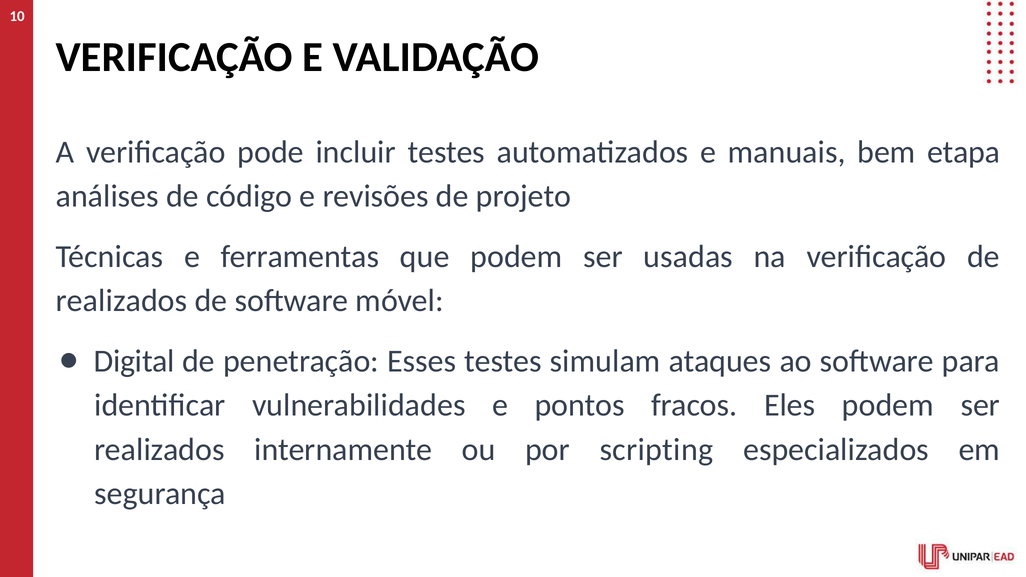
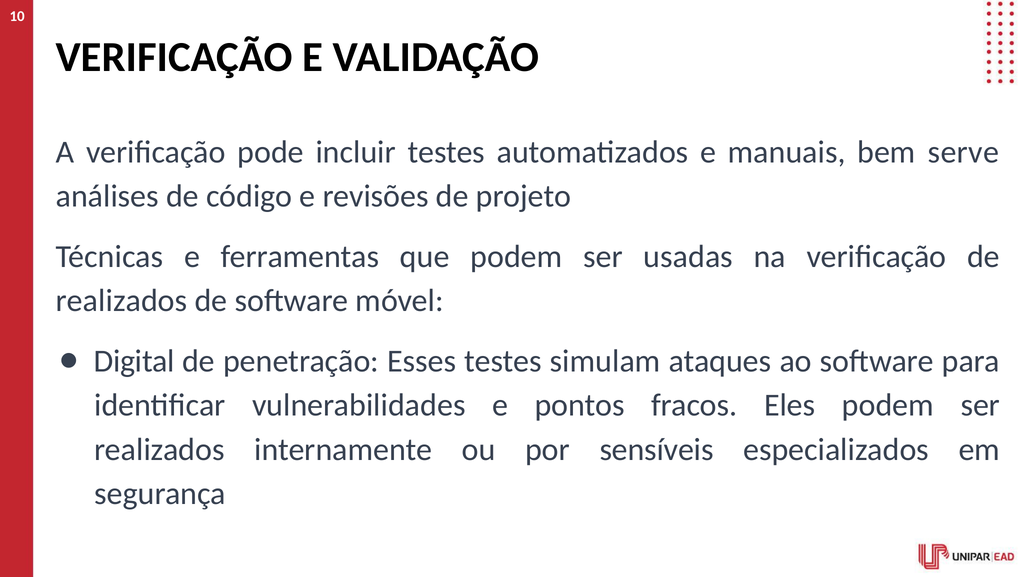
etapa: etapa -> serve
scripting: scripting -> sensíveis
